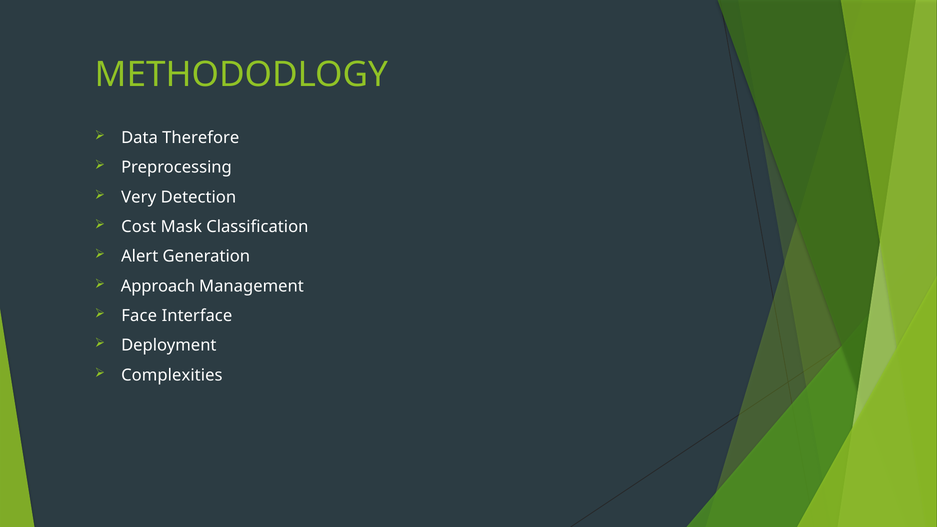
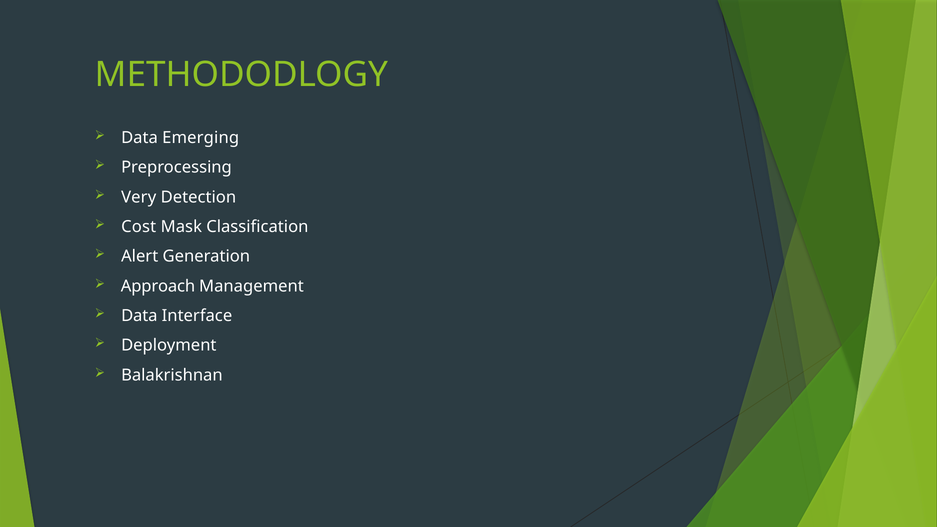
Therefore: Therefore -> Emerging
Face at (139, 316): Face -> Data
Complexities: Complexities -> Balakrishnan
